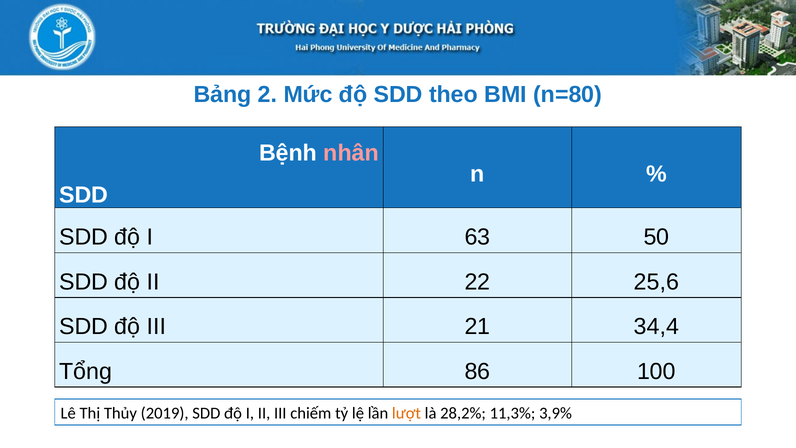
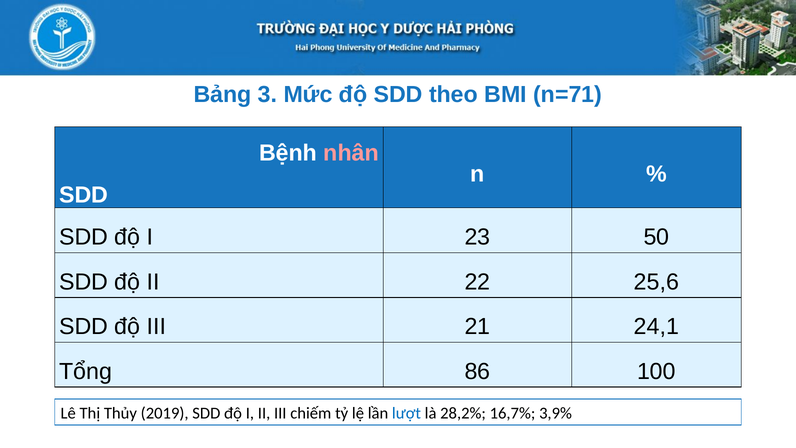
2: 2 -> 3
n=80: n=80 -> n=71
63: 63 -> 23
34,4: 34,4 -> 24,1
lượt colour: orange -> blue
11,3%: 11,3% -> 16,7%
